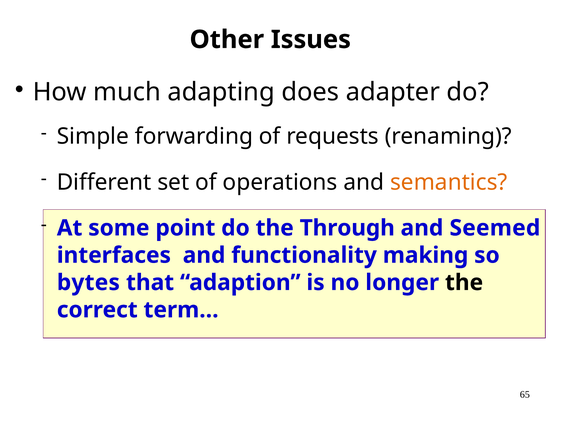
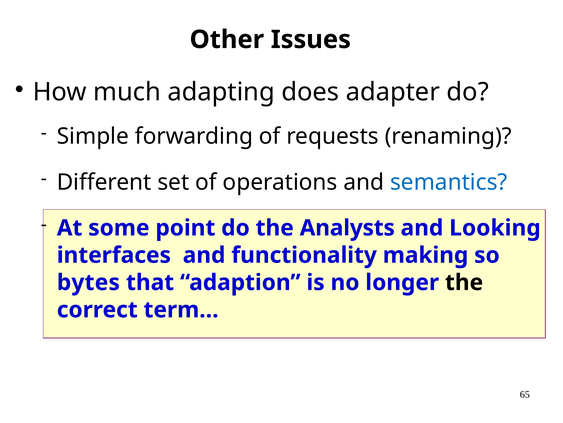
semantics colour: orange -> blue
Through: Through -> Analysts
Seemed: Seemed -> Looking
